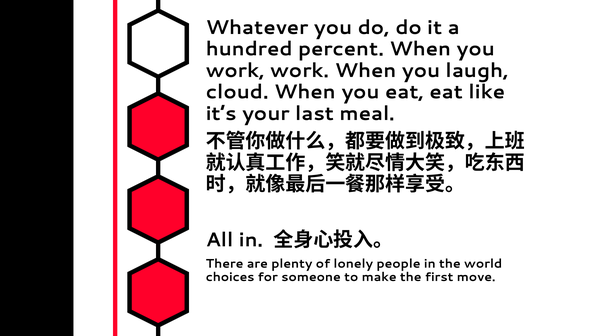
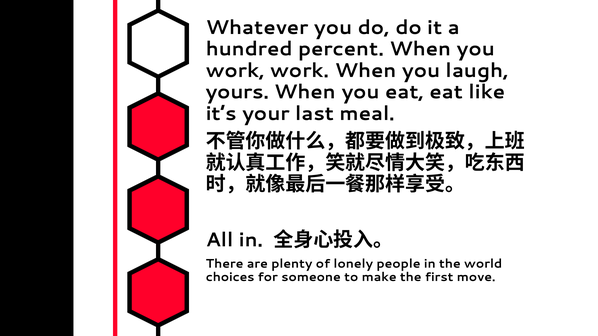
cloud: cloud -> yours
